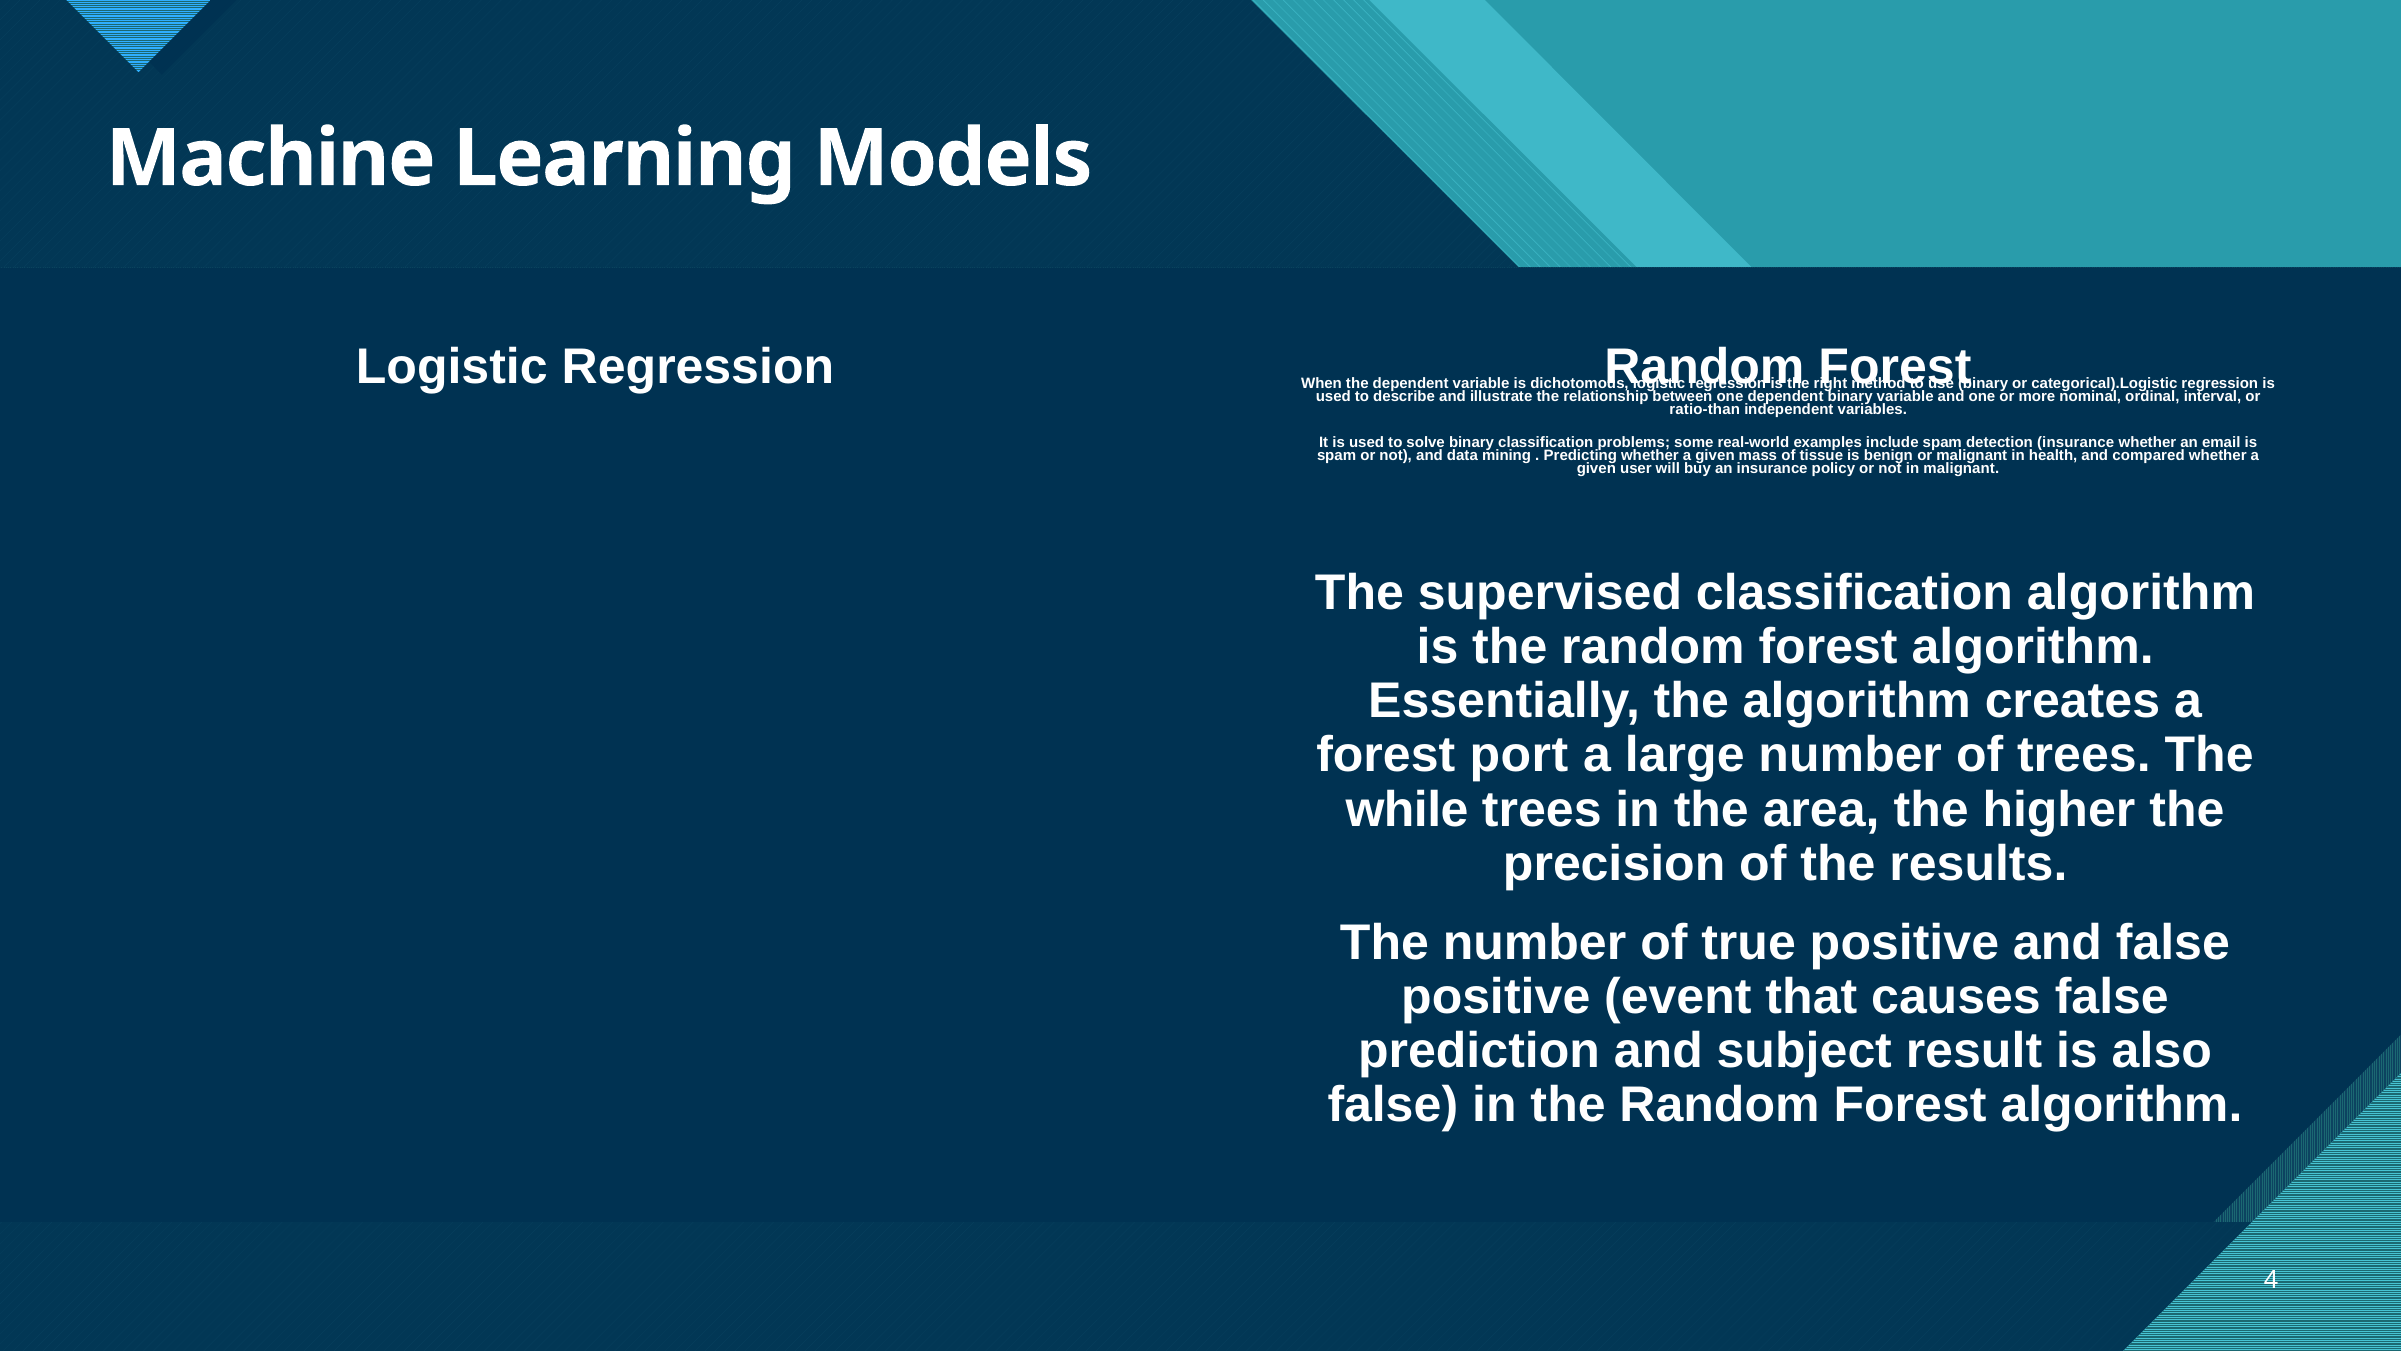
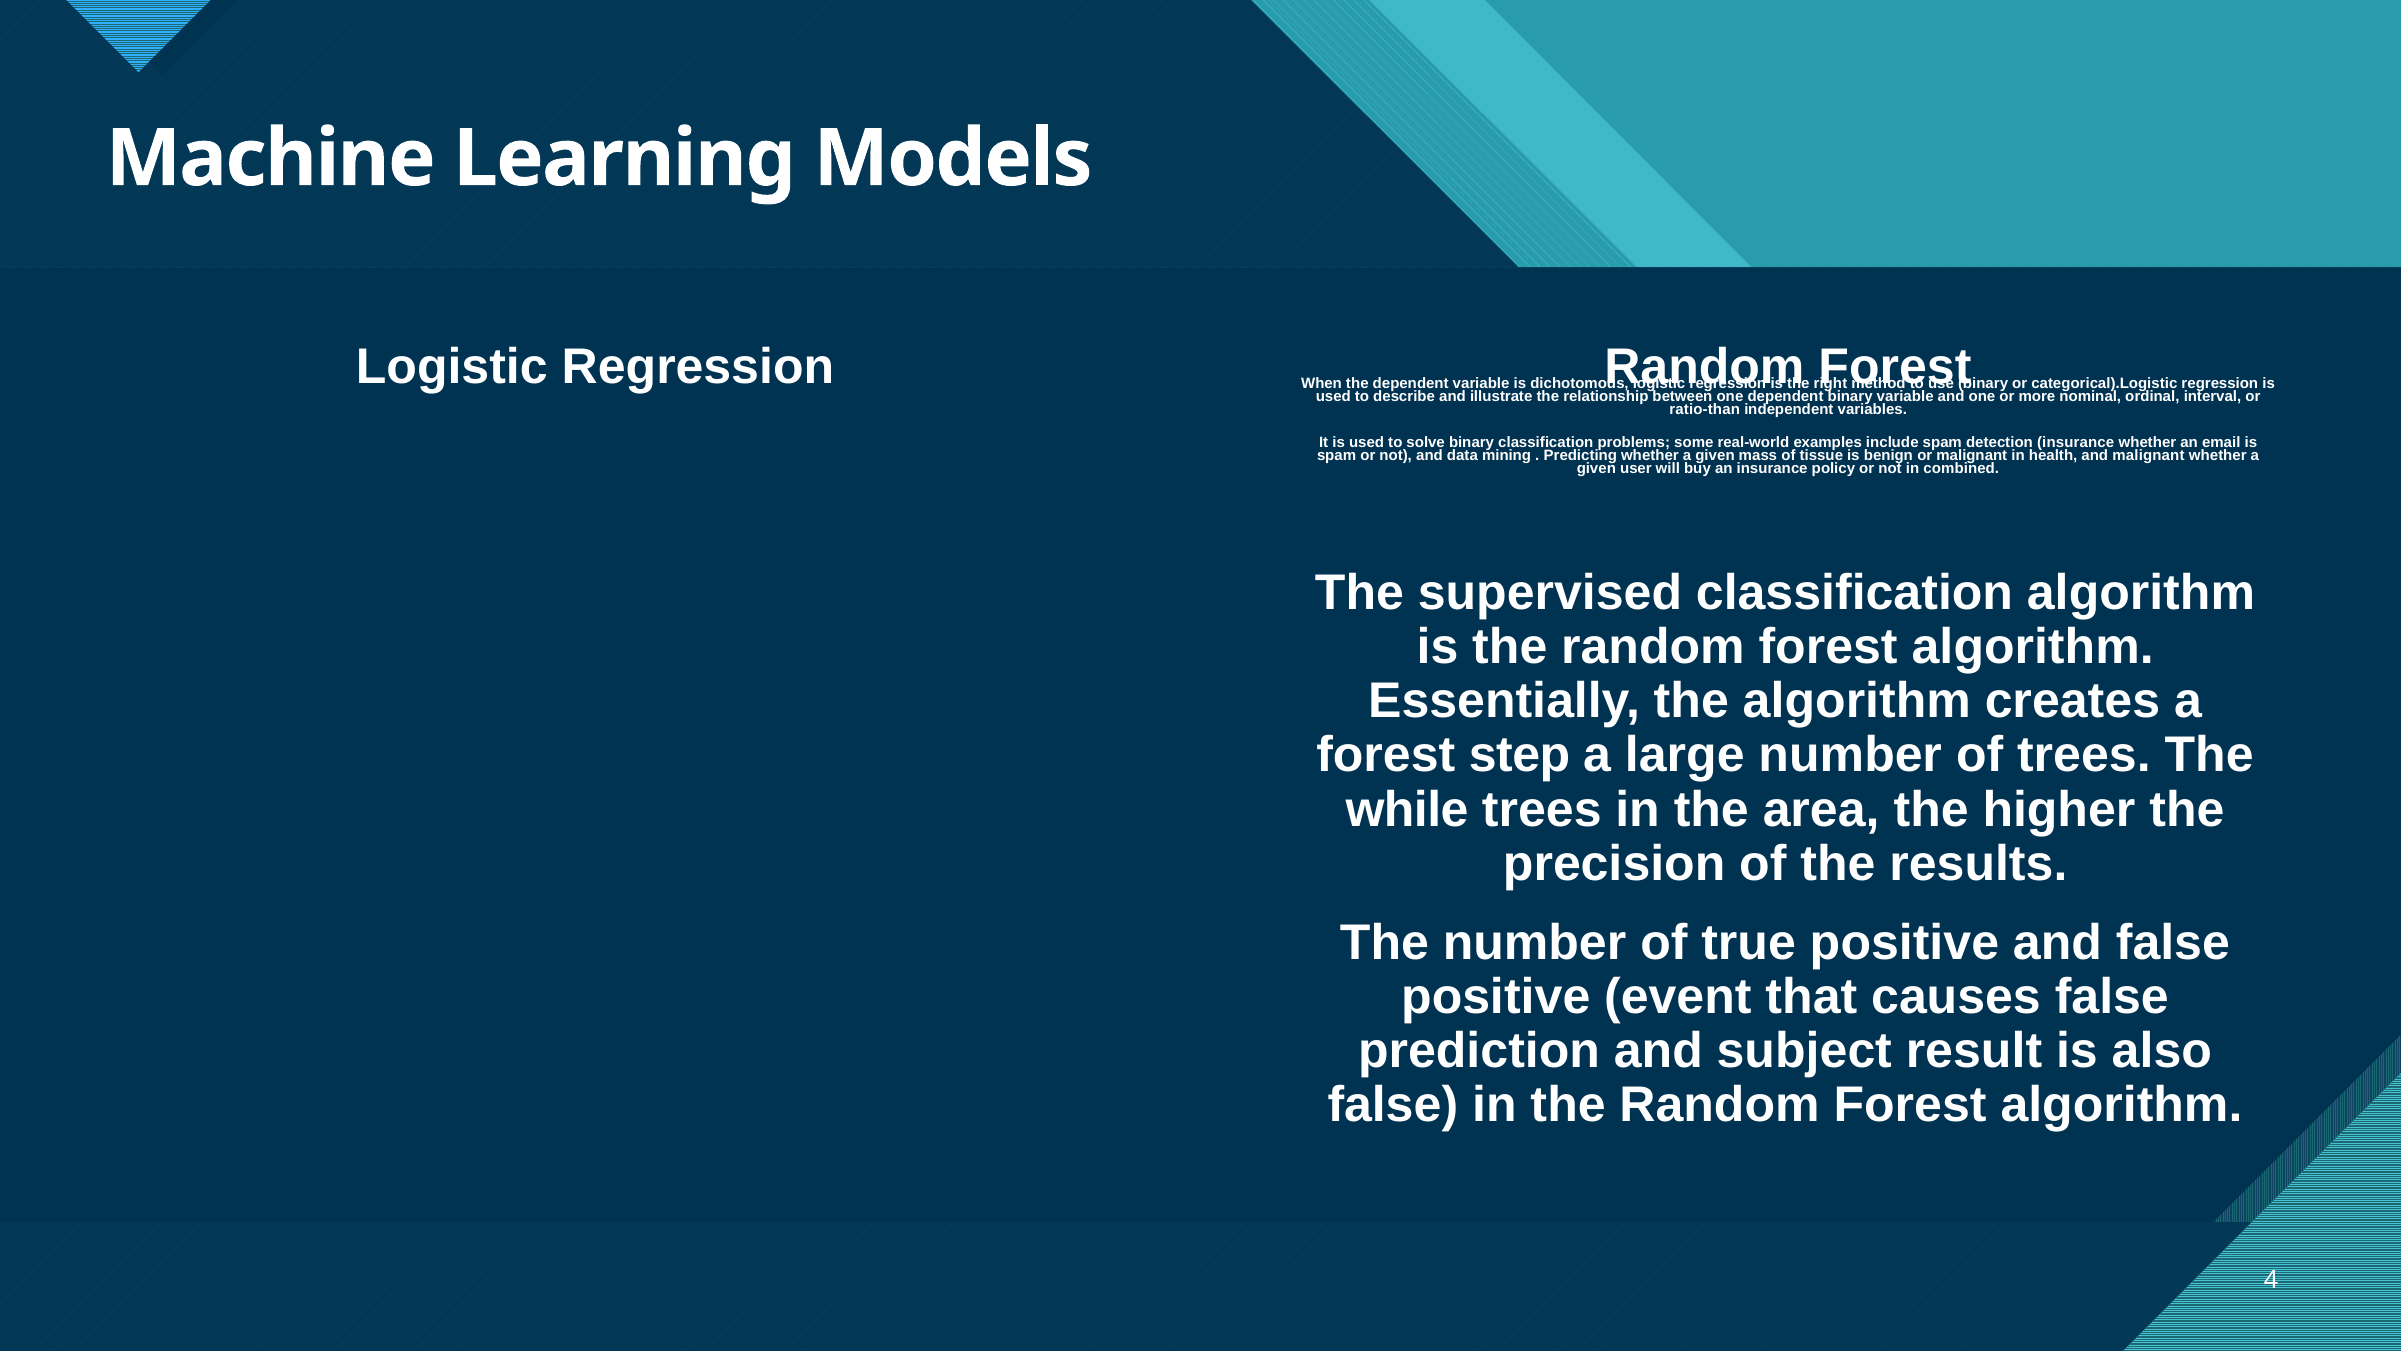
and compared: compared -> malignant
in malignant: malignant -> combined
port: port -> step
